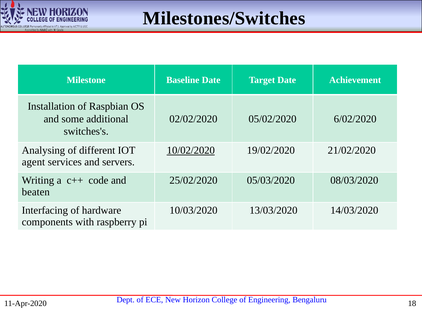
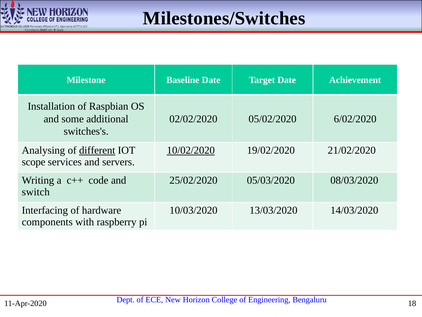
different underline: none -> present
agent: agent -> scope
beaten: beaten -> switch
